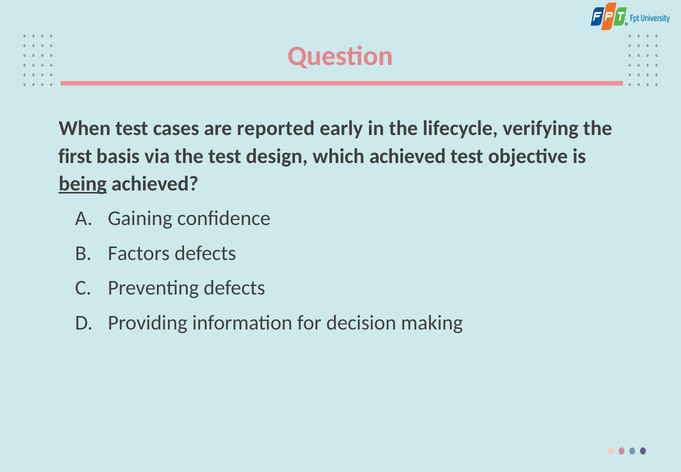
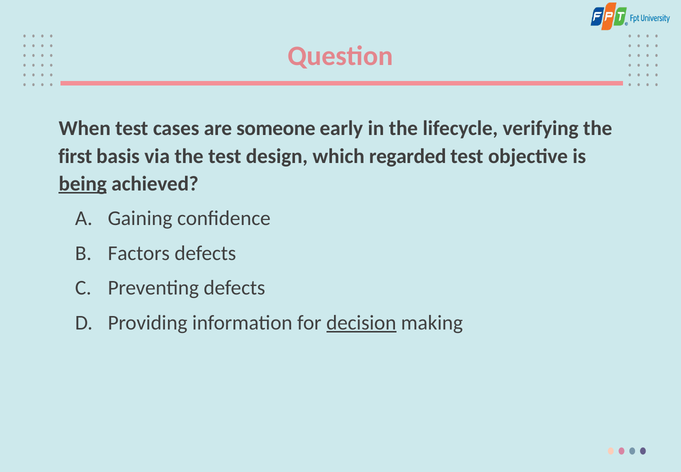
reported: reported -> someone
which achieved: achieved -> regarded
decision underline: none -> present
